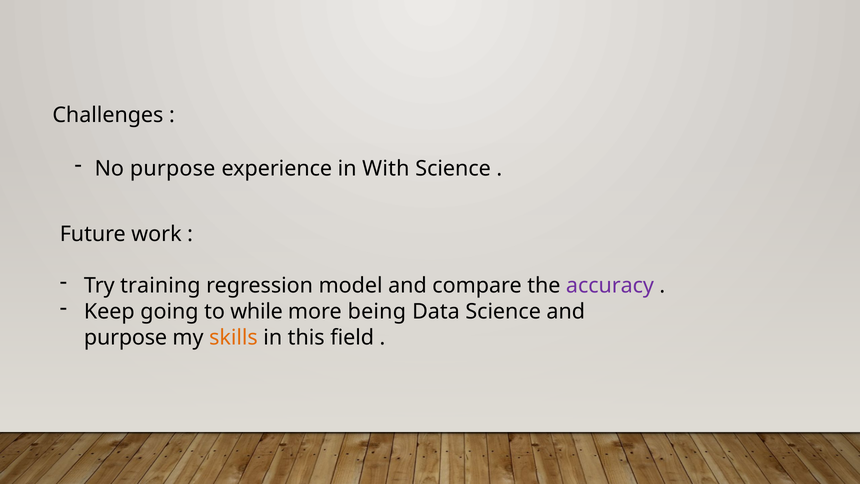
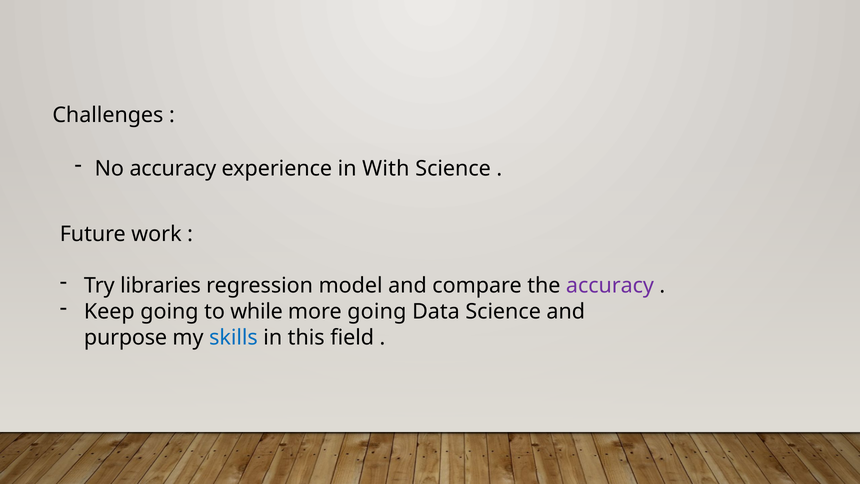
No purpose: purpose -> accuracy
training: training -> libraries
more being: being -> going
skills colour: orange -> blue
